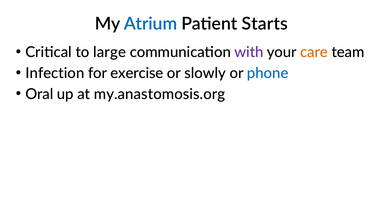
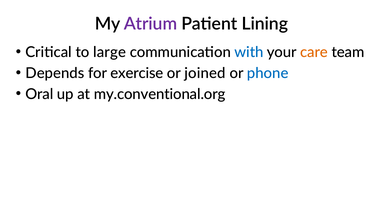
Atrium colour: blue -> purple
Starts: Starts -> Lining
with colour: purple -> blue
Infection: Infection -> Depends
slowly: slowly -> joined
my.anastomosis.org: my.anastomosis.org -> my.conventional.org
